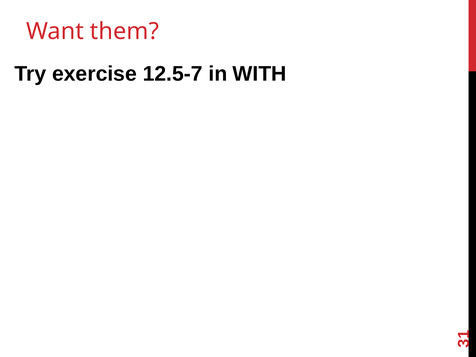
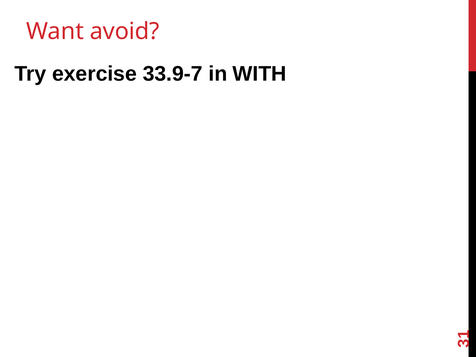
them: them -> avoid
12.5-7: 12.5-7 -> 33.9-7
